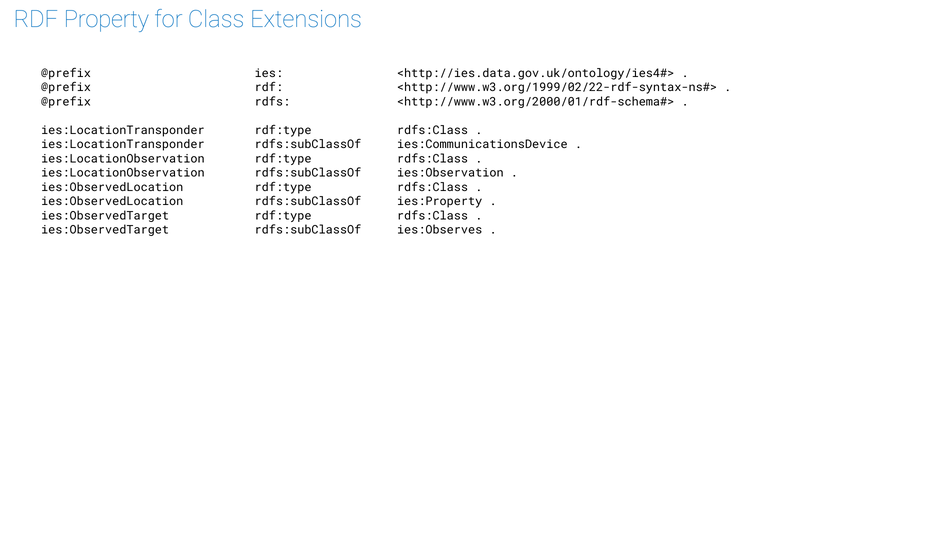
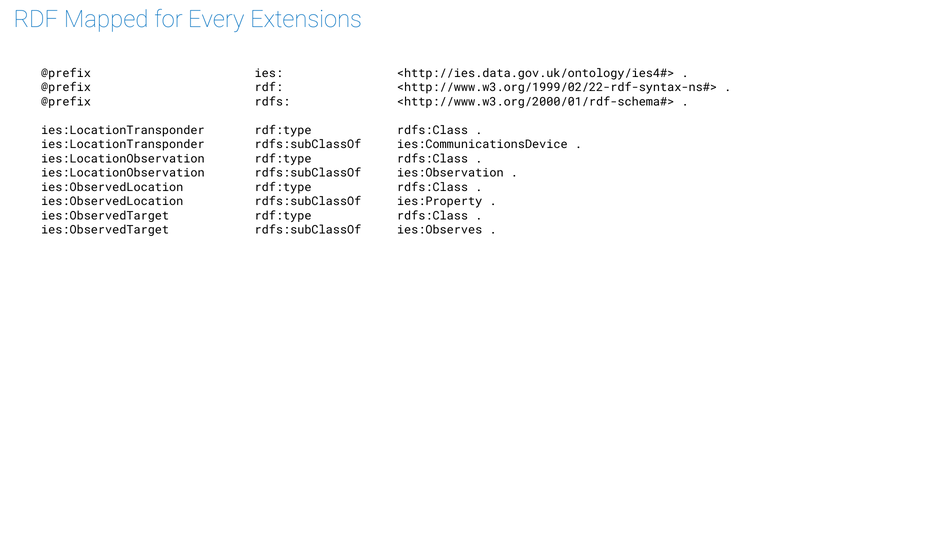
Property: Property -> Mapped
Class: Class -> Every
